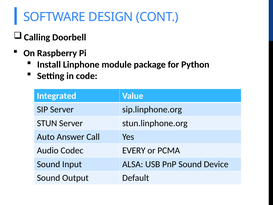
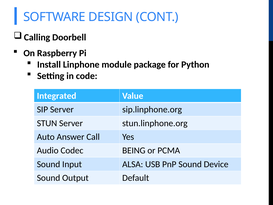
EVERY: EVERY -> BEING
